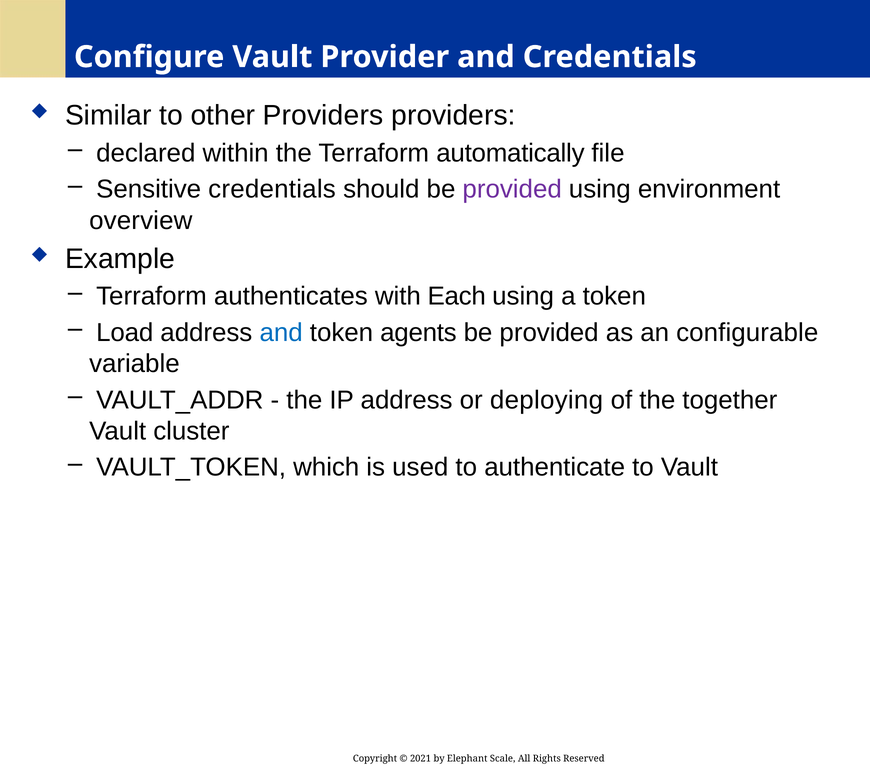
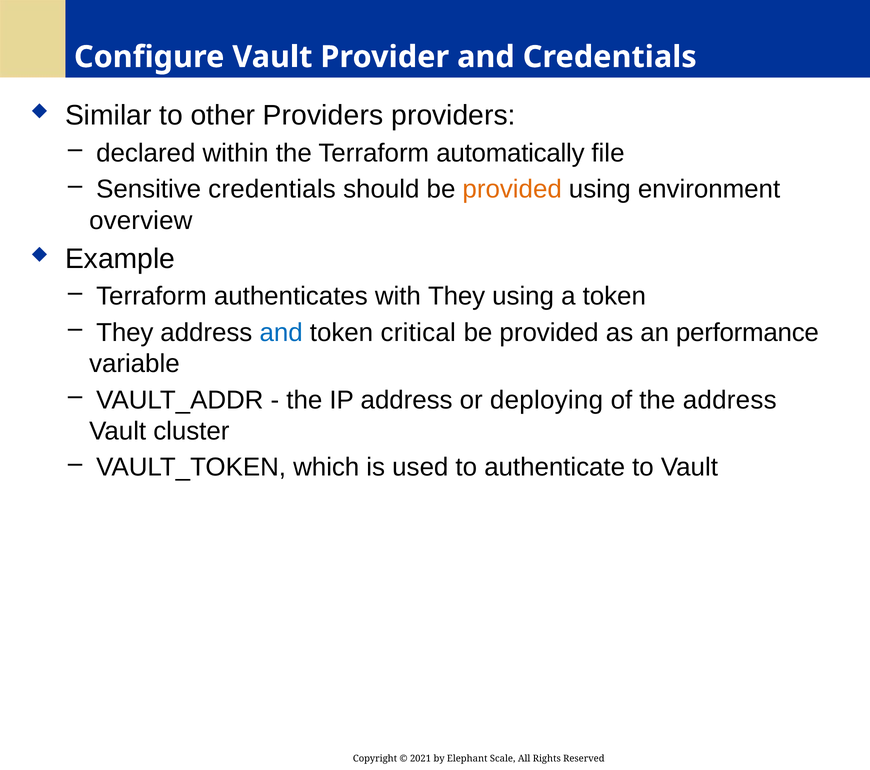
provided at (512, 189) colour: purple -> orange
with Each: Each -> They
Load at (125, 333): Load -> They
agents: agents -> critical
configurable: configurable -> performance
the together: together -> address
